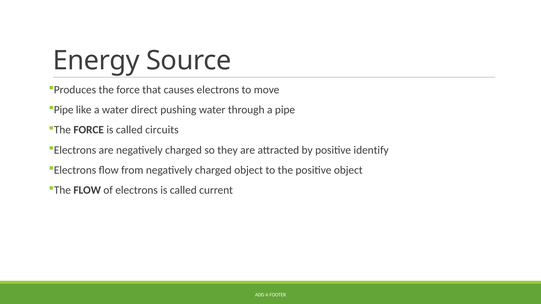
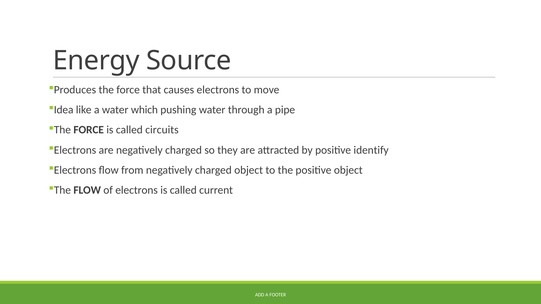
Pipe at (64, 110): Pipe -> Idea
direct: direct -> which
